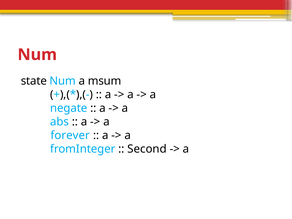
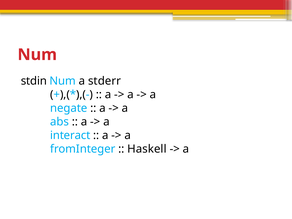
state: state -> stdin
msum: msum -> stderr
forever: forever -> interact
Second: Second -> Haskell
